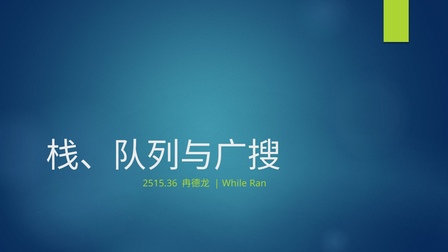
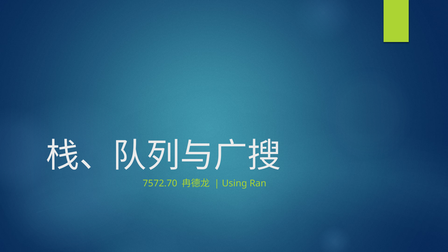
2515.36: 2515.36 -> 7572.70
While: While -> Using
